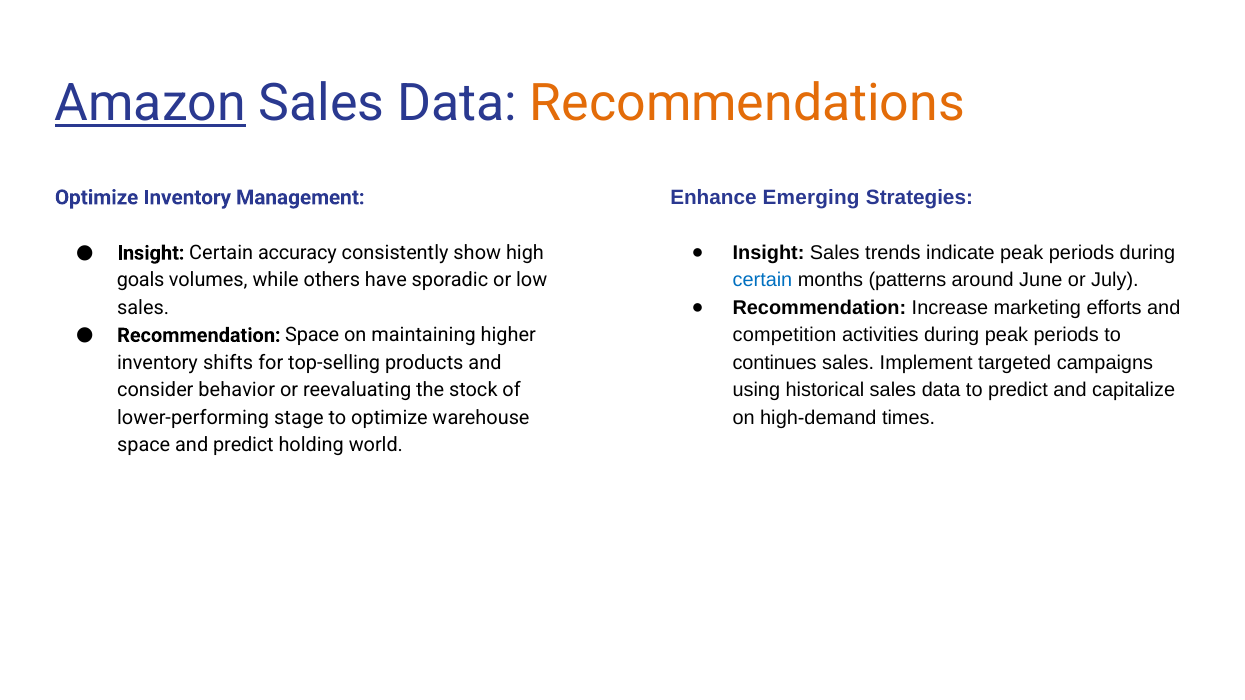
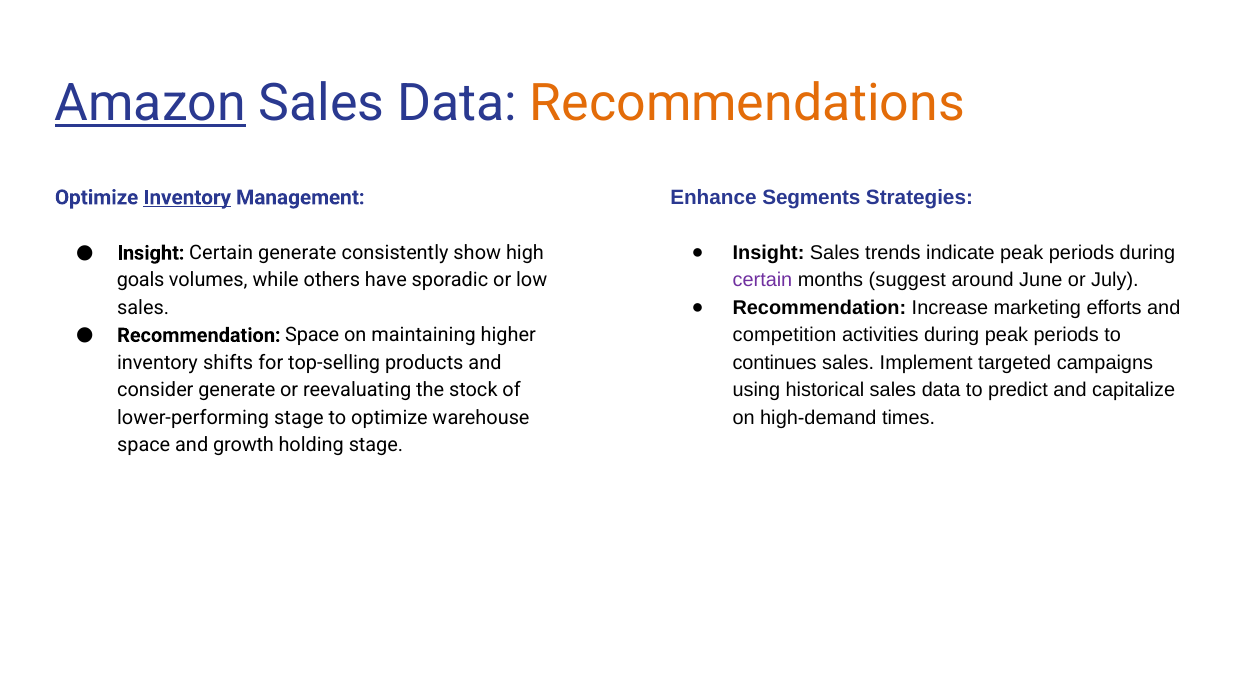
Emerging: Emerging -> Segments
Inventory at (187, 198) underline: none -> present
Certain accuracy: accuracy -> generate
certain at (762, 281) colour: blue -> purple
patterns: patterns -> suggest
consider behavior: behavior -> generate
and predict: predict -> growth
holding world: world -> stage
